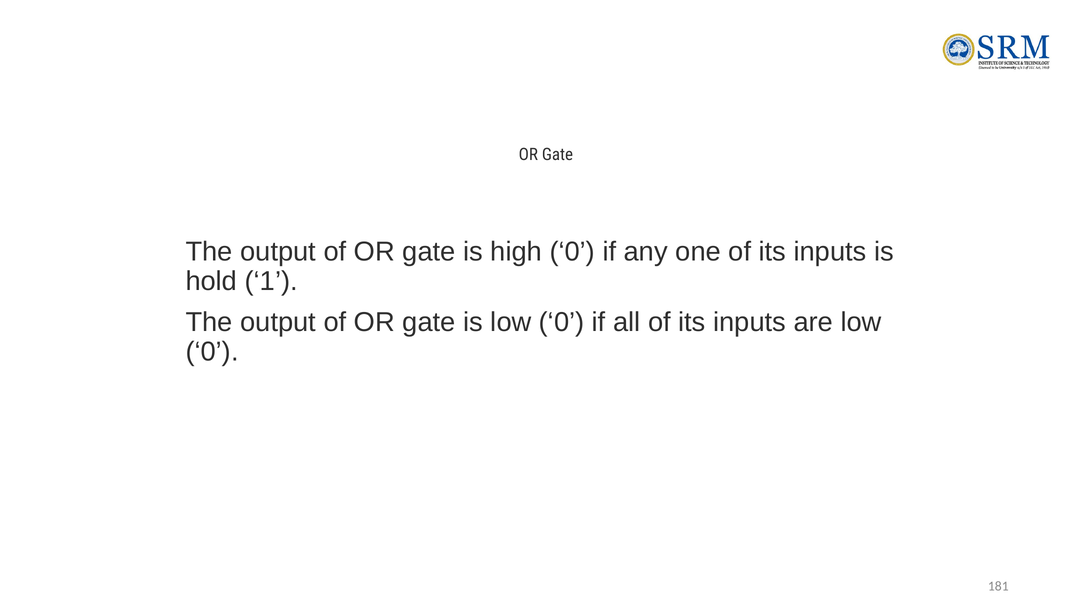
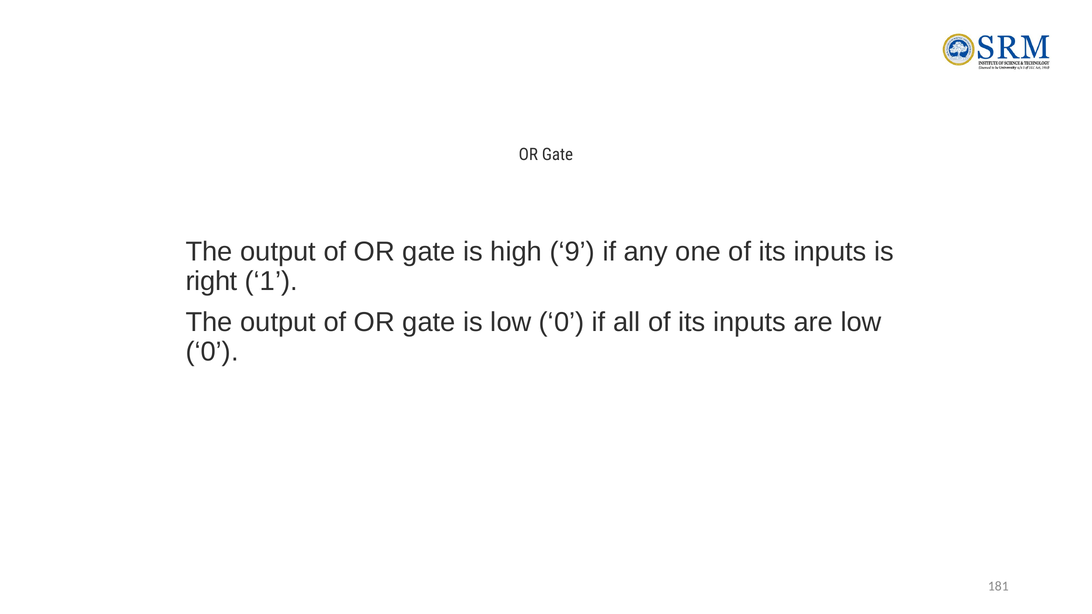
high 0: 0 -> 9
hold: hold -> right
